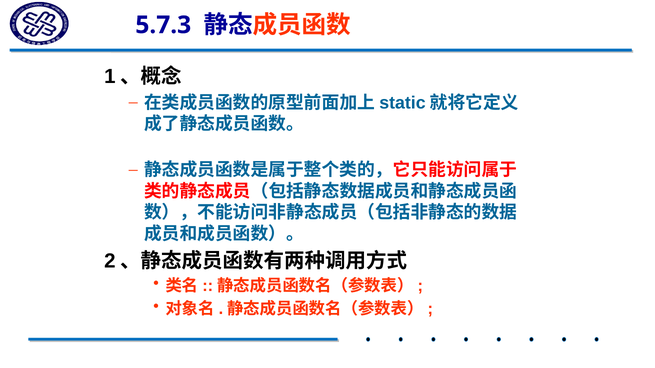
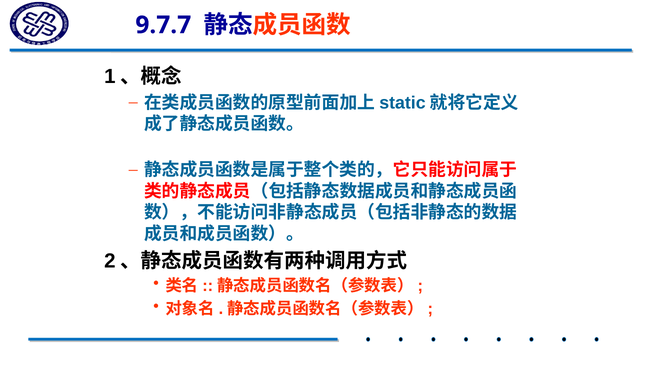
5.7.3: 5.7.3 -> 9.7.7
